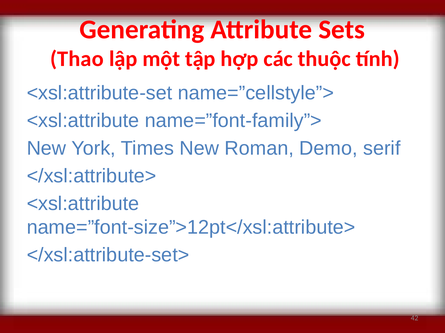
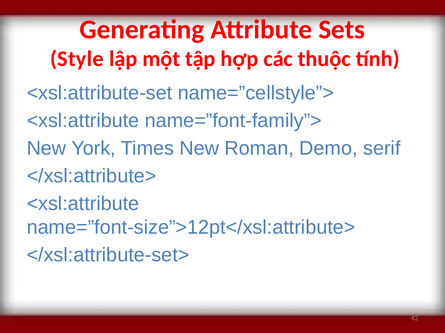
Thao: Thao -> Style
